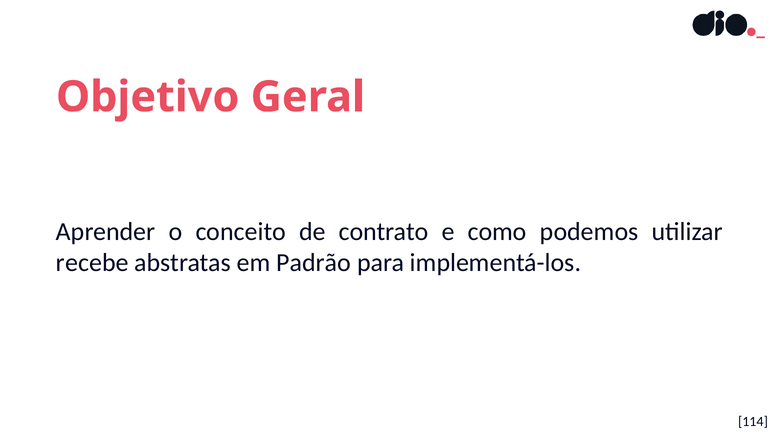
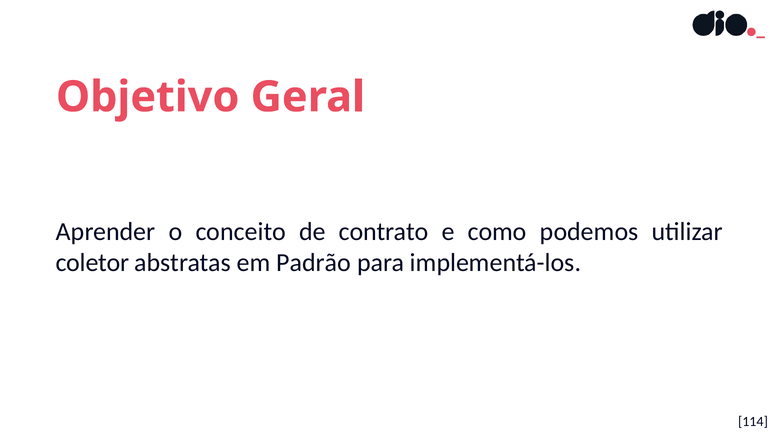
recebe: recebe -> coletor
